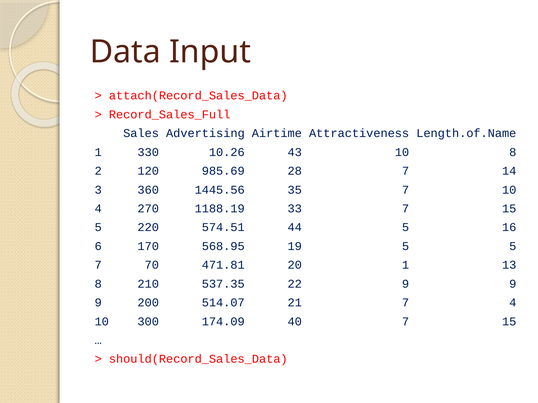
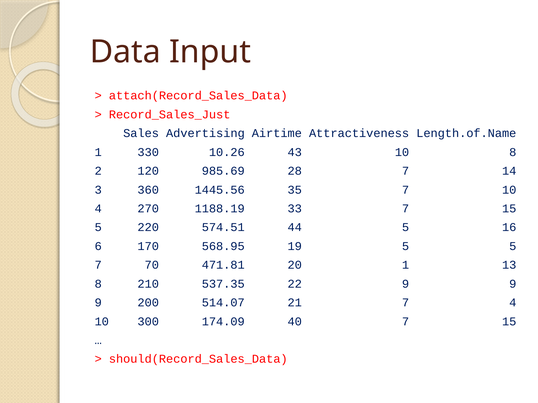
Record_Sales_Full: Record_Sales_Full -> Record_Sales_Just
